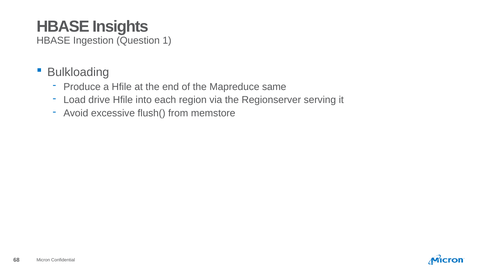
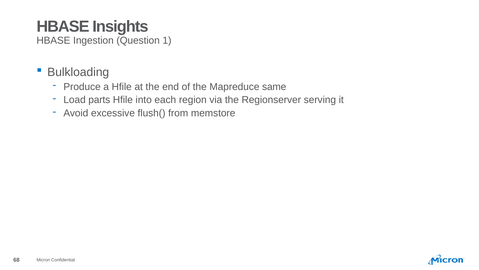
drive: drive -> parts
